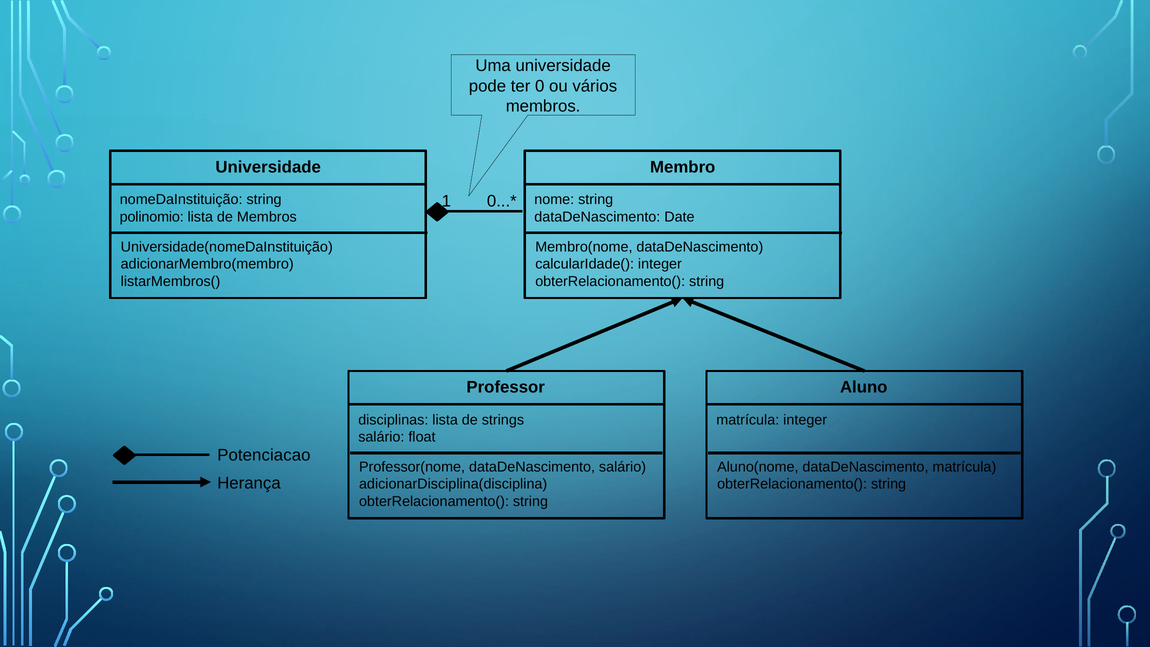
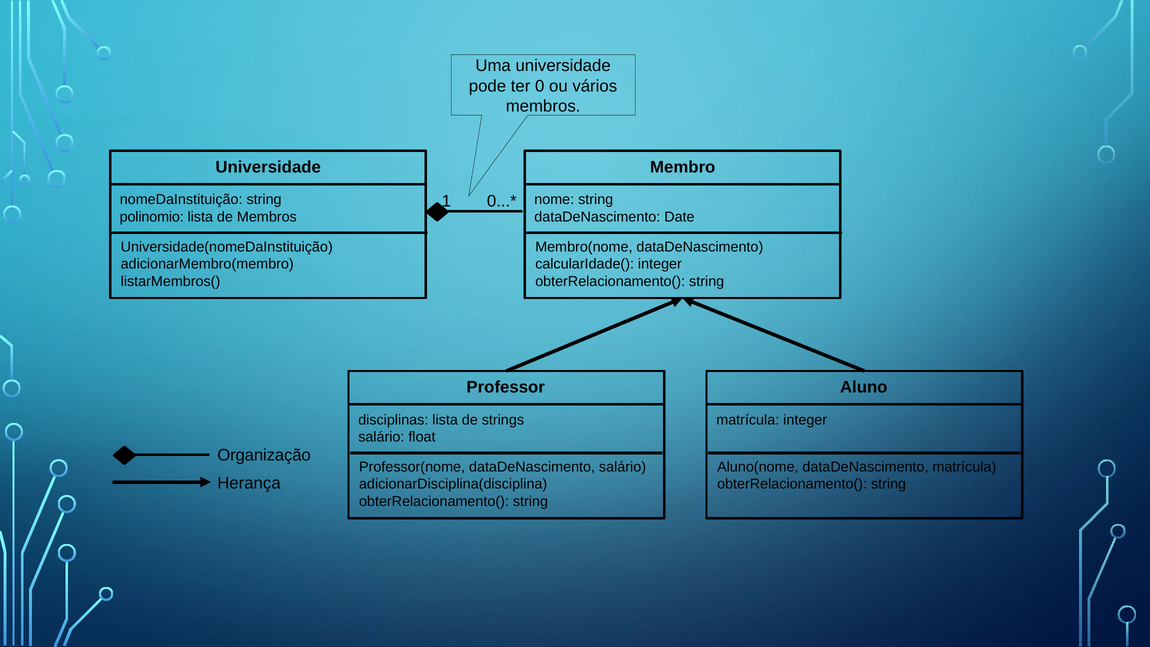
Potenciacao: Potenciacao -> Organização
